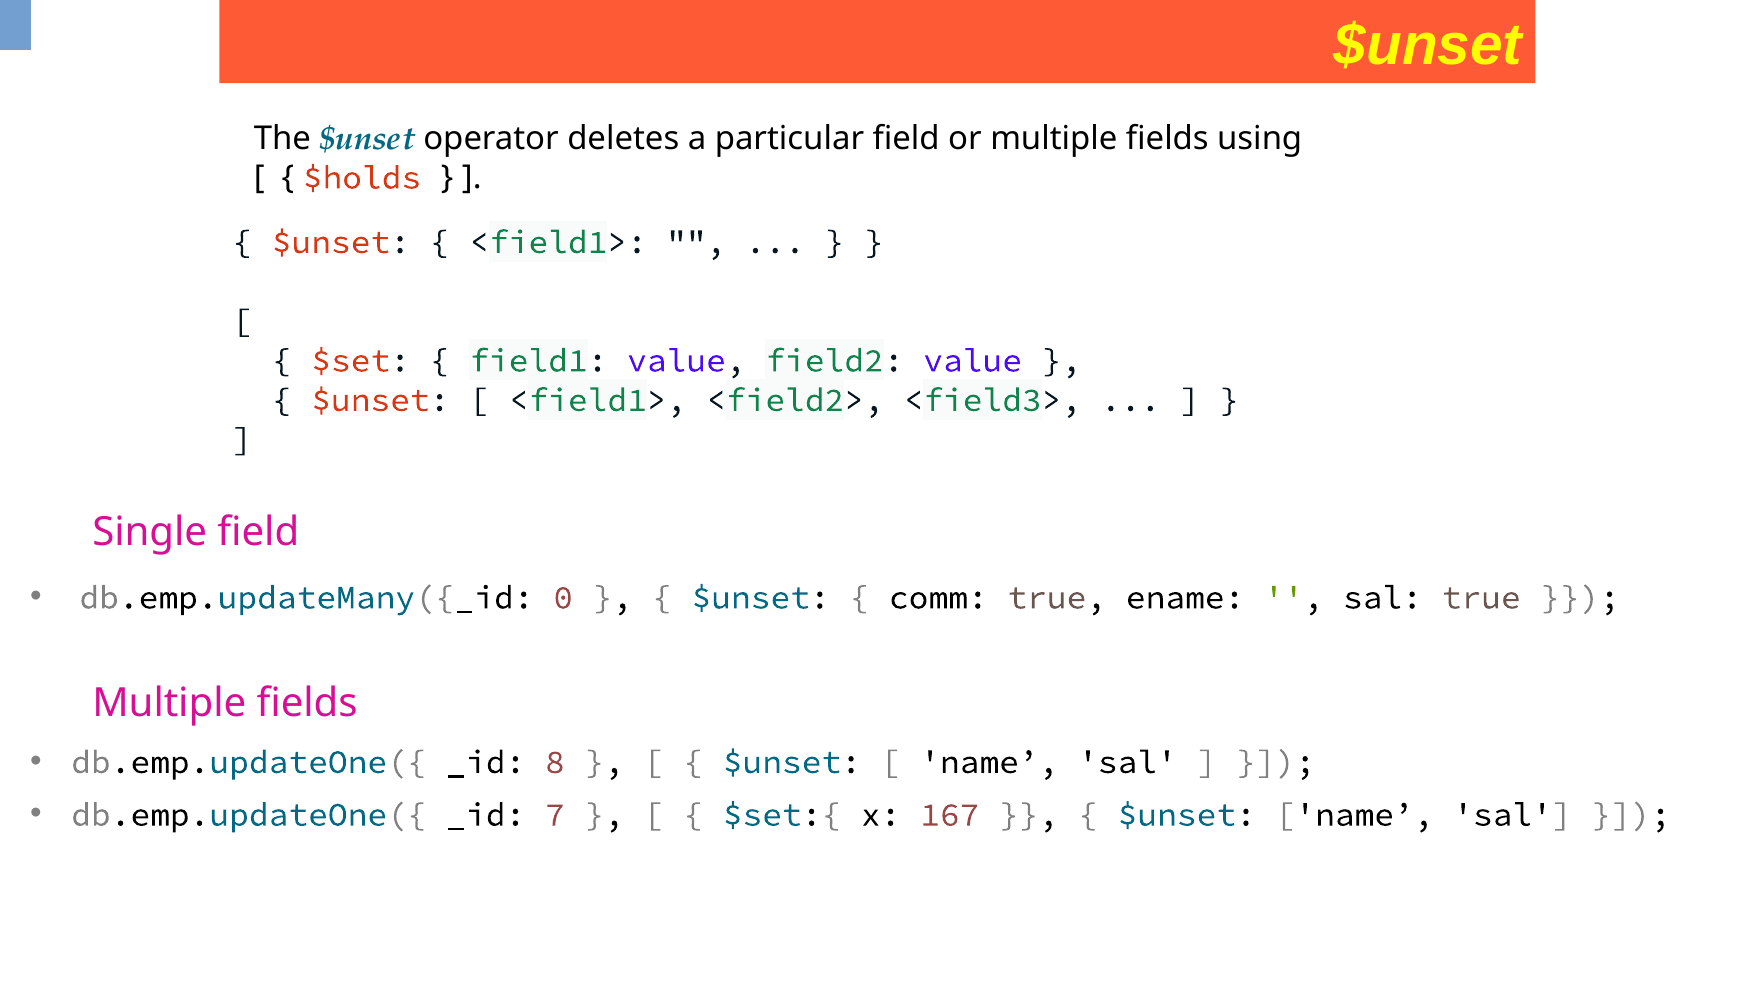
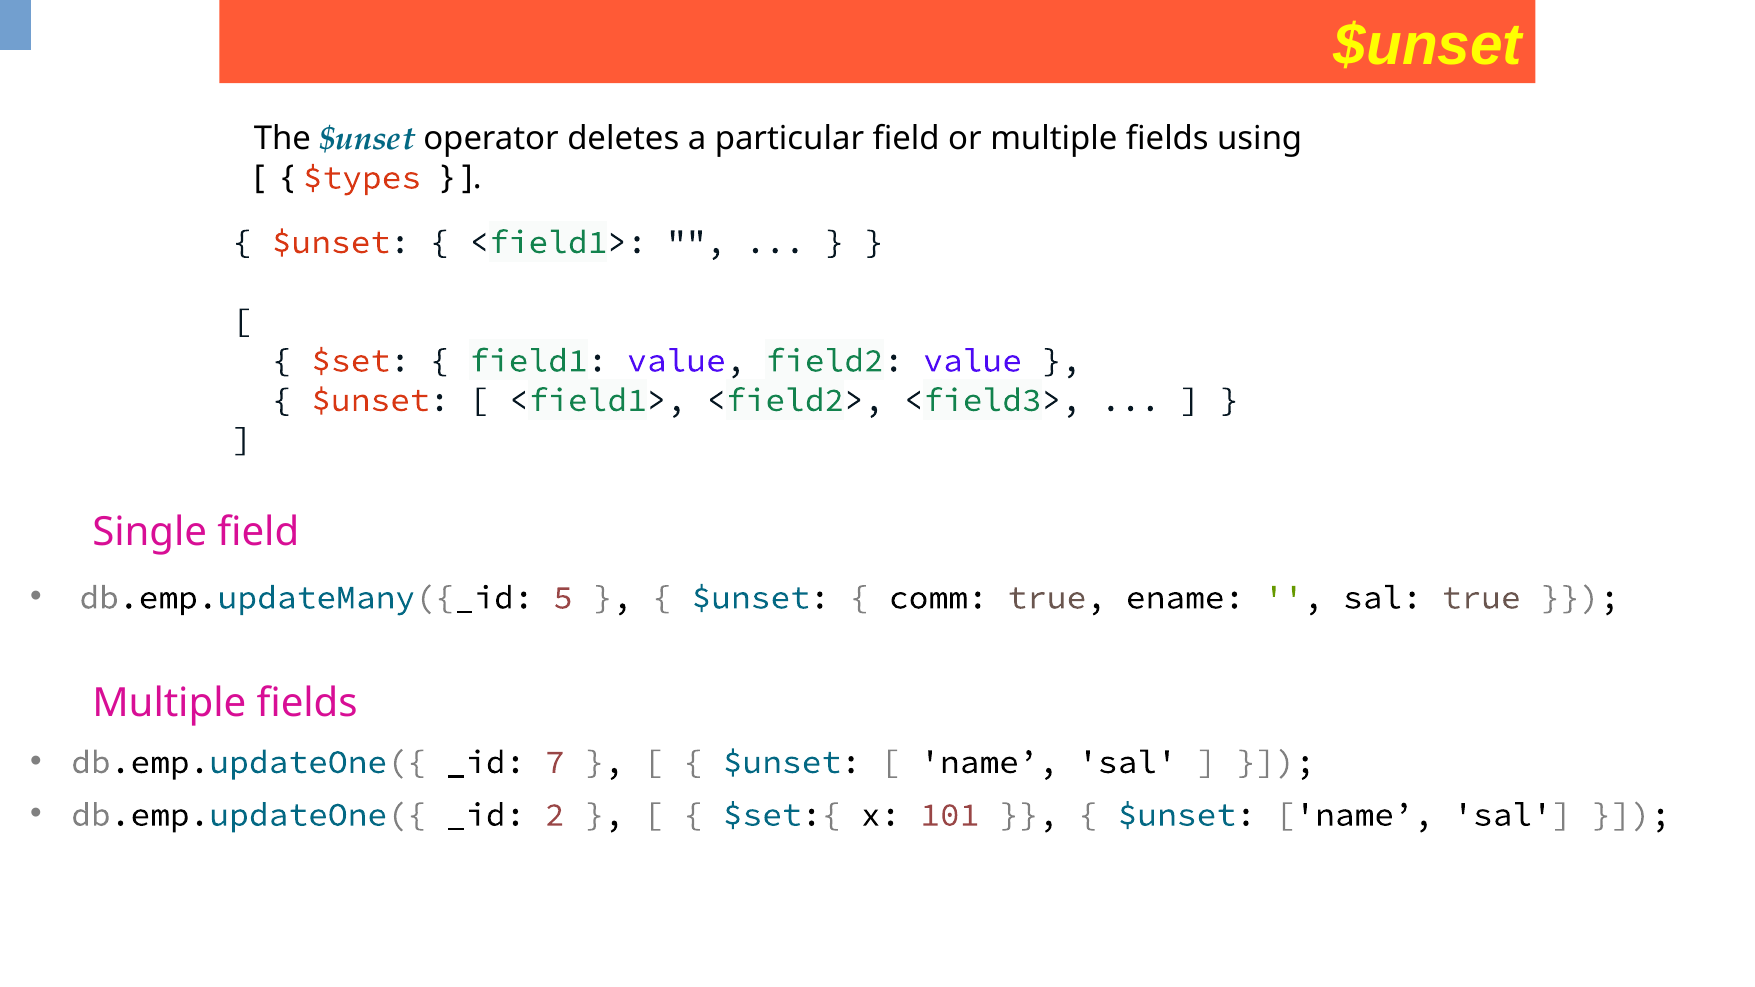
$holds: $holds -> $types
0: 0 -> 5
8: 8 -> 7
7: 7 -> 2
167: 167 -> 101
